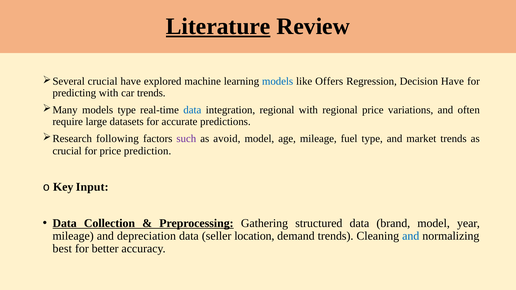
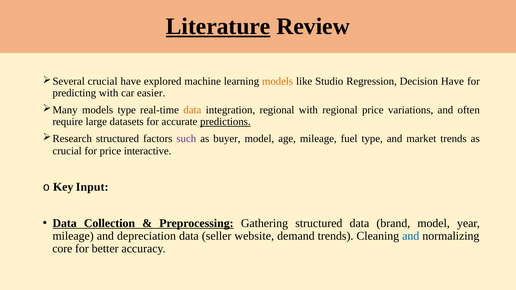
models at (278, 81) colour: blue -> orange
Offers: Offers -> Studio
car trends: trends -> easier
data at (192, 110) colour: blue -> orange
predictions underline: none -> present
following at (117, 139): following -> structured
avoid: avoid -> buyer
prediction: prediction -> interactive
location: location -> website
best: best -> core
